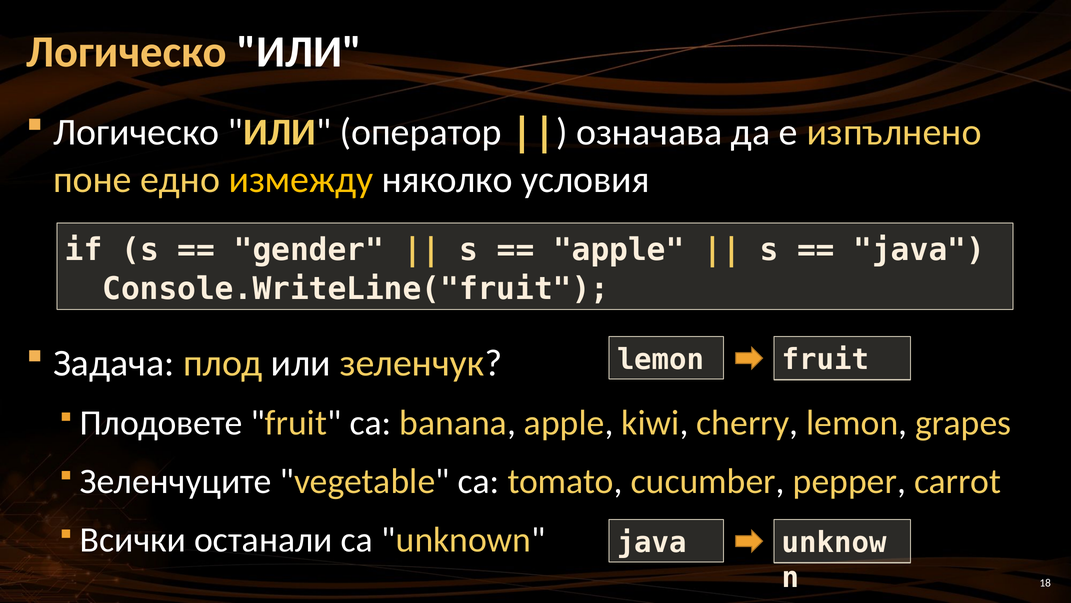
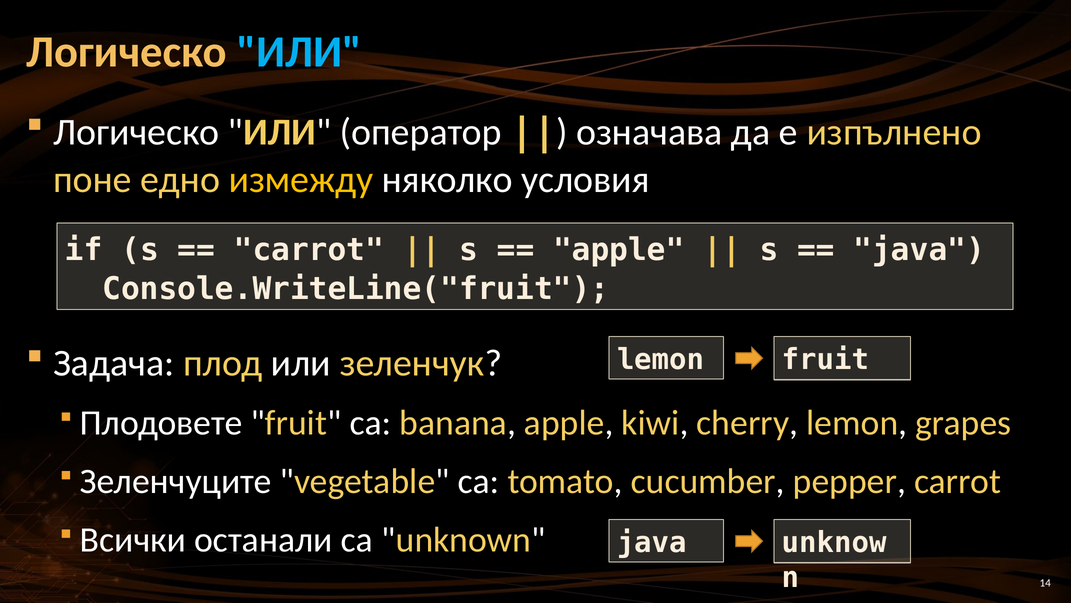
ИЛИ at (299, 52) colour: white -> light blue
gender at (309, 250): gender -> carrot
18: 18 -> 14
